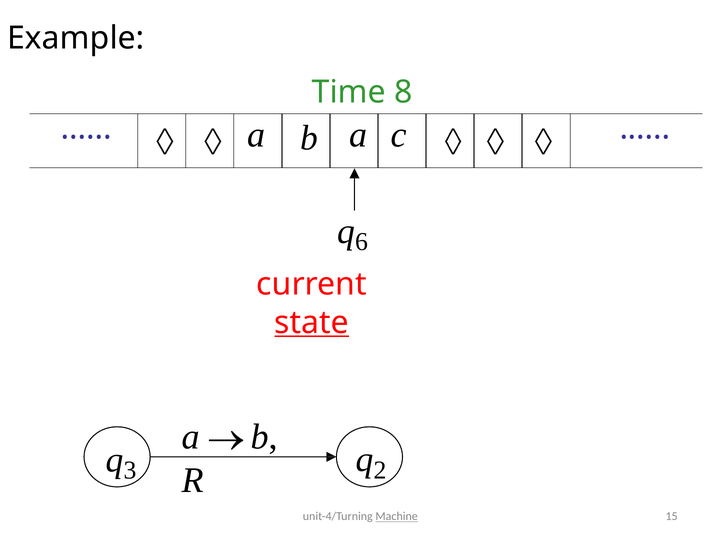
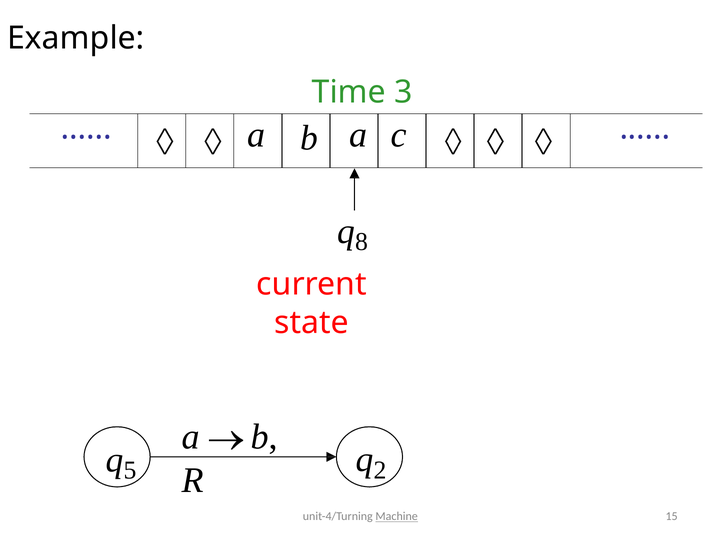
8: 8 -> 3
6: 6 -> 8
state underline: present -> none
3: 3 -> 5
